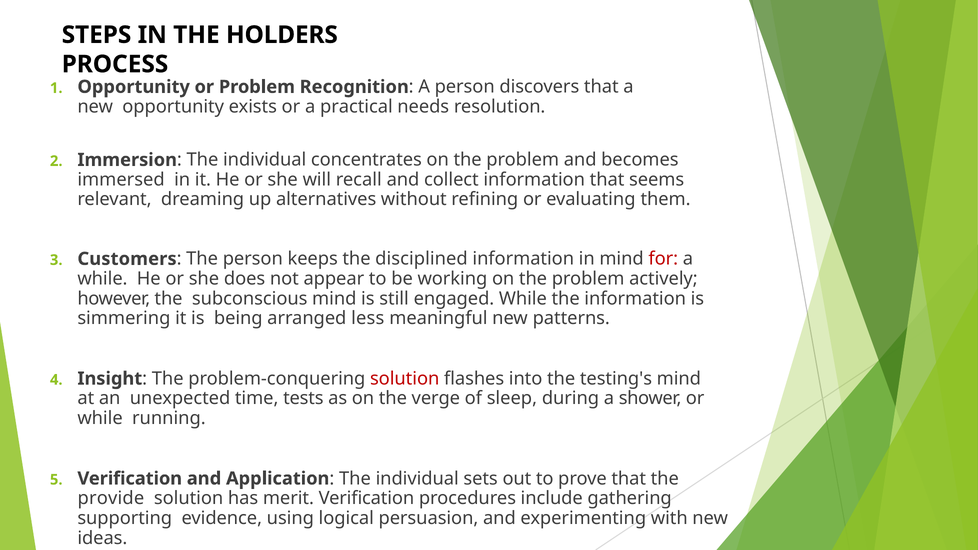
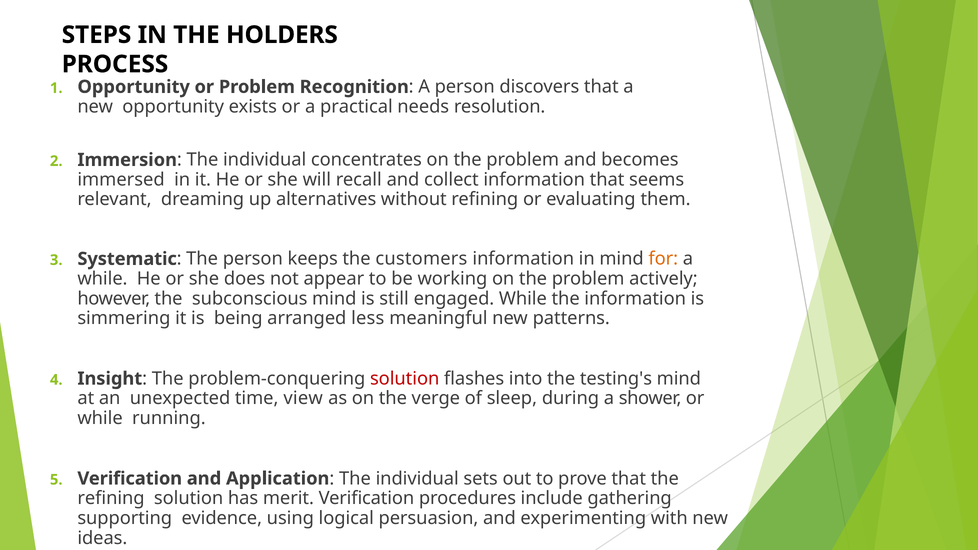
Customers: Customers -> Systematic
disciplined: disciplined -> customers
for colour: red -> orange
tests: tests -> view
provide at (111, 498): provide -> refining
